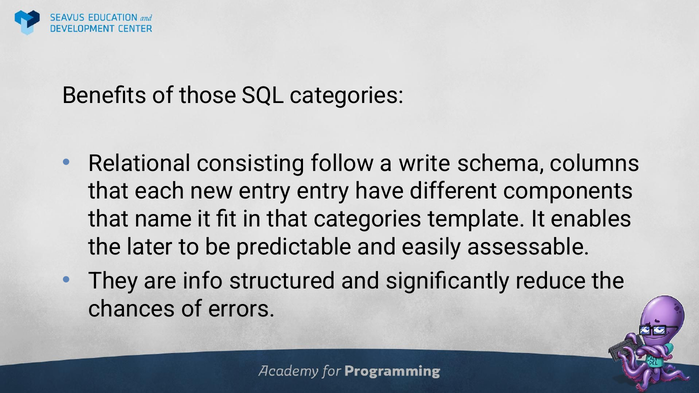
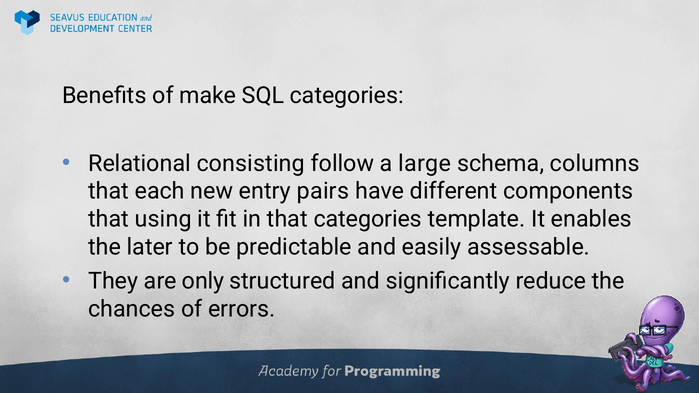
those: those -> make
write: write -> large
entry entry: entry -> pairs
name: name -> using
info: info -> only
